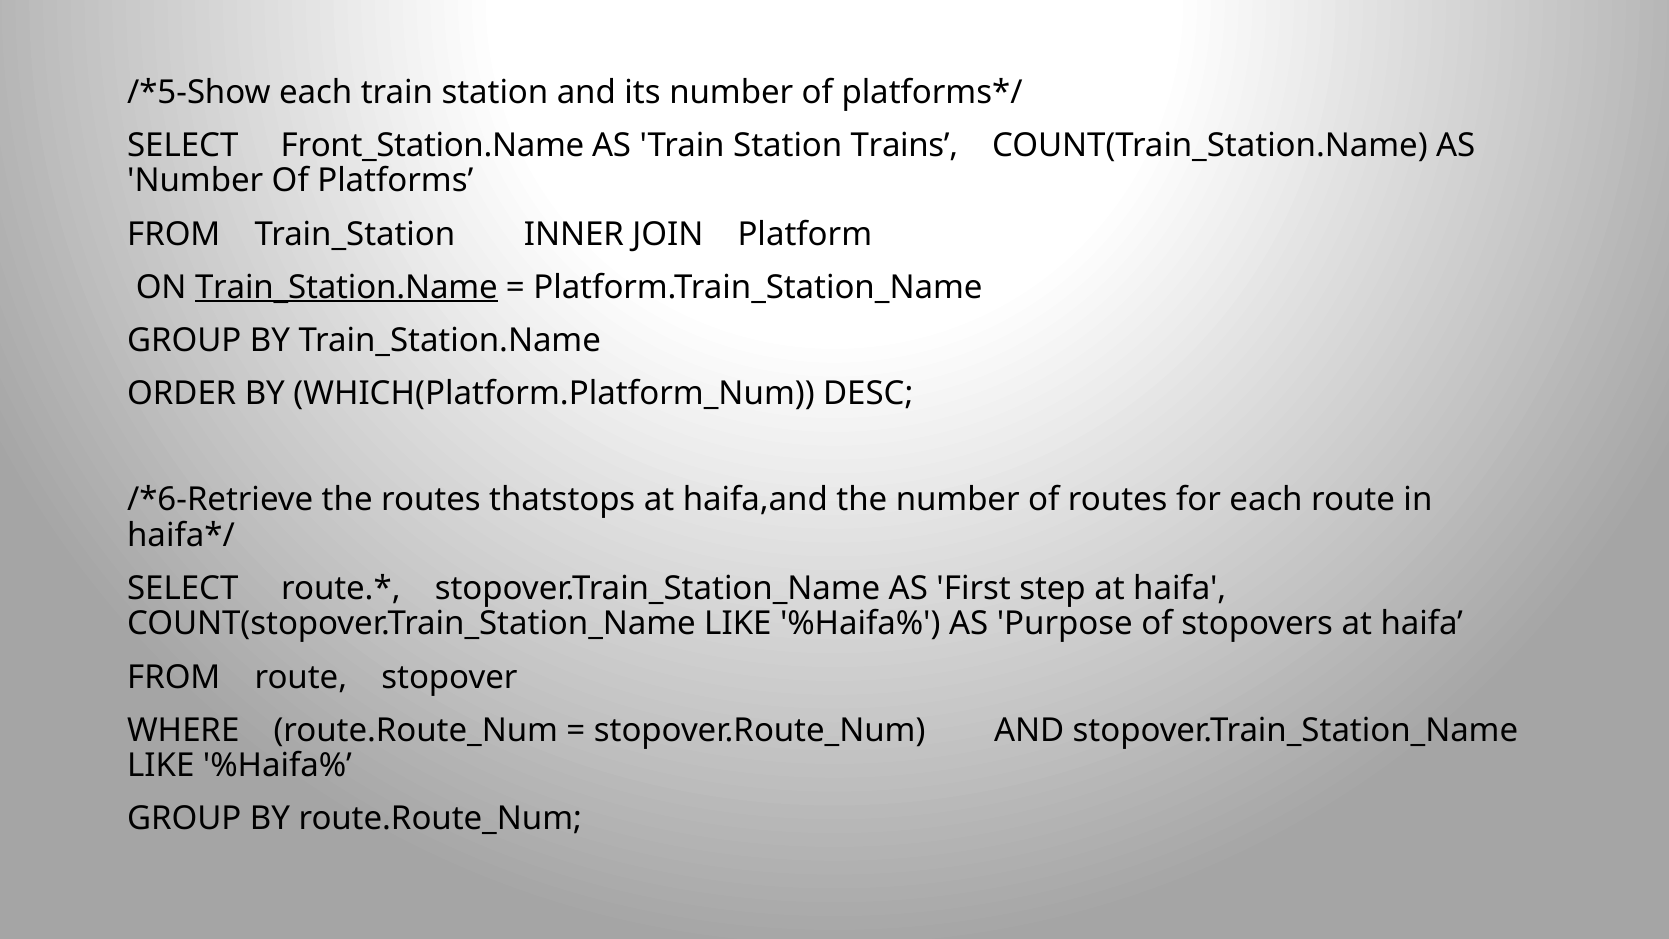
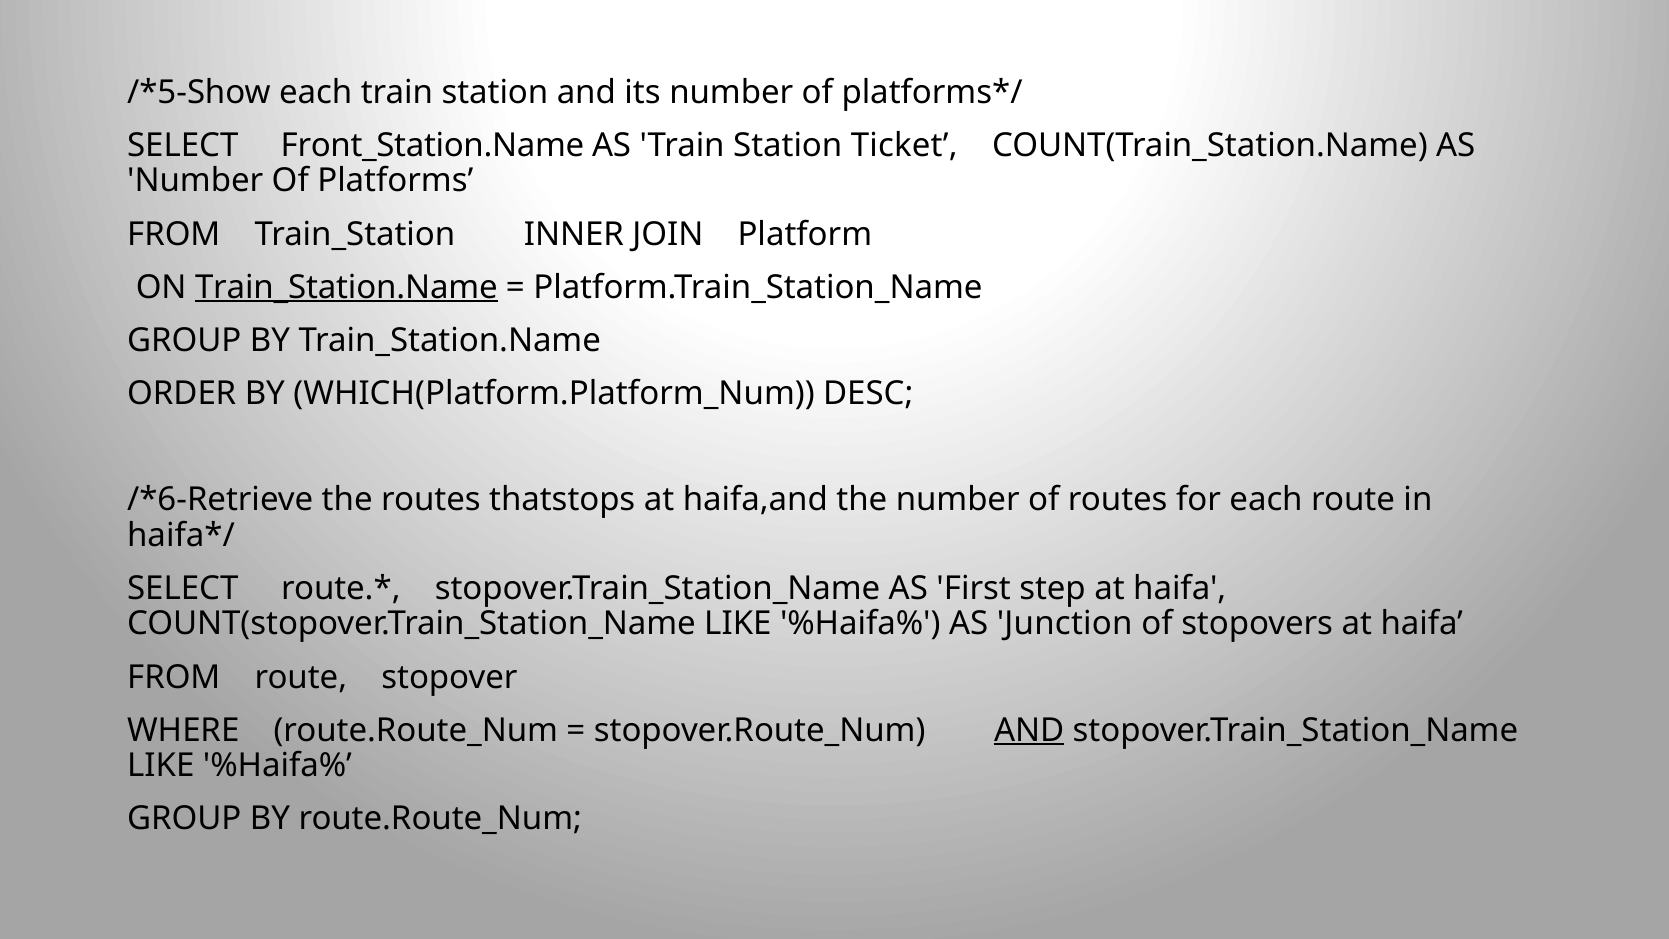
Trains: Trains -> Ticket
Purpose: Purpose -> Junction
AND at (1029, 730) underline: none -> present
